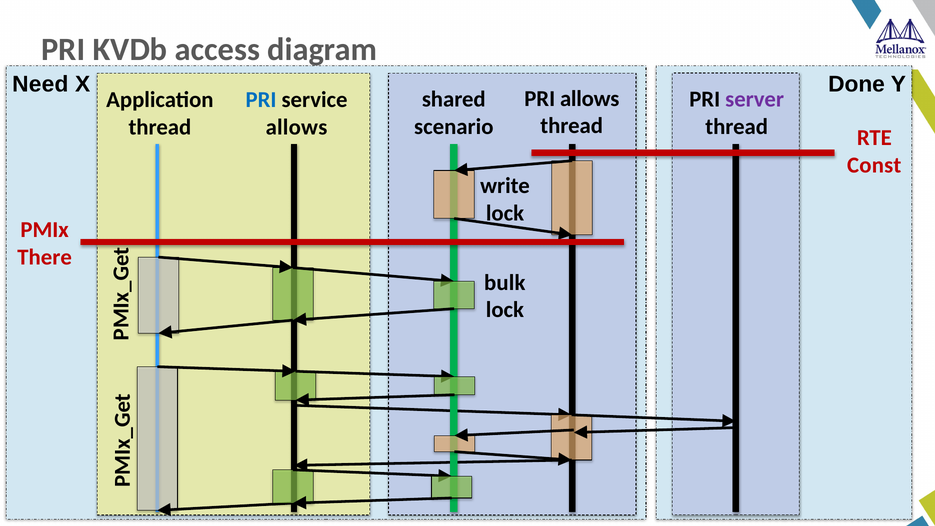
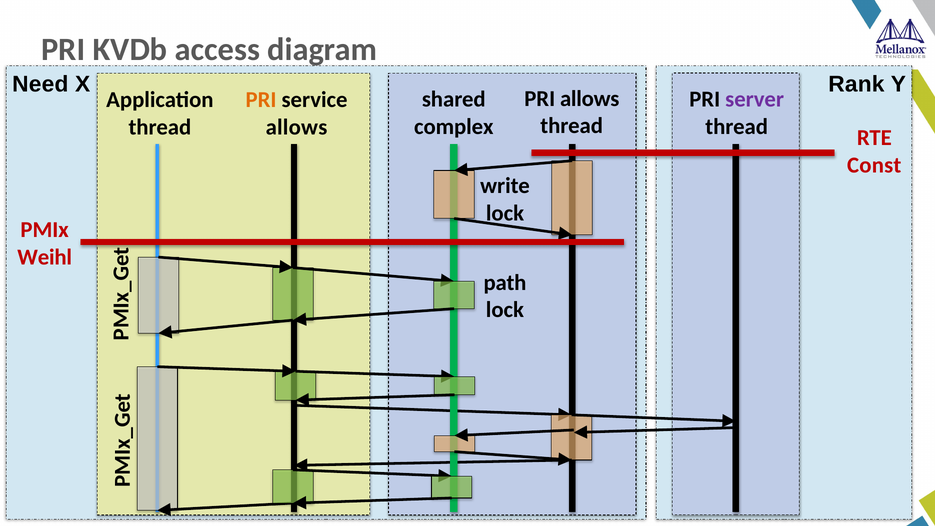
Done: Done -> Rank
PRI at (261, 100) colour: blue -> orange
scenario: scenario -> complex
There: There -> Weihl
bulk: bulk -> path
